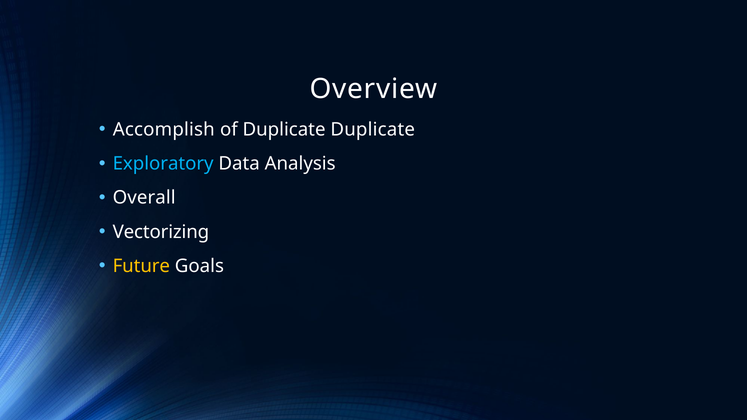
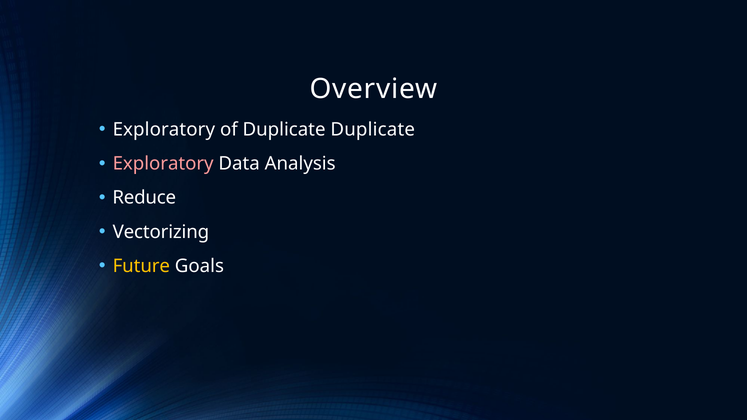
Accomplish at (164, 130): Accomplish -> Exploratory
Exploratory at (163, 164) colour: light blue -> pink
Overall: Overall -> Reduce
